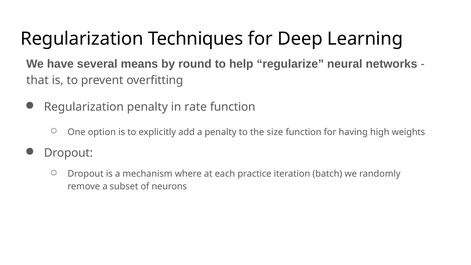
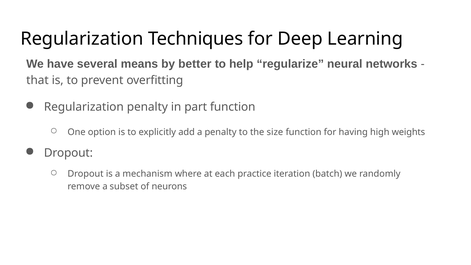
round: round -> better
rate: rate -> part
